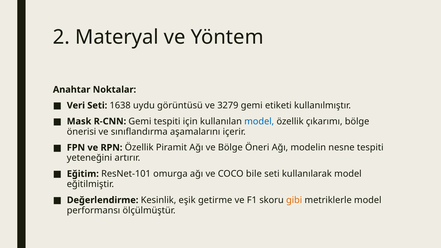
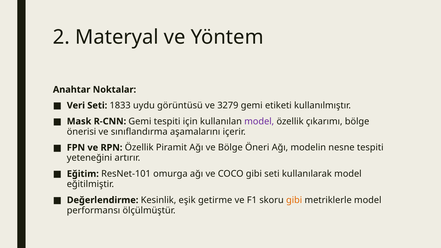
1638: 1638 -> 1833
model at (259, 121) colour: blue -> purple
COCO bile: bile -> gibi
